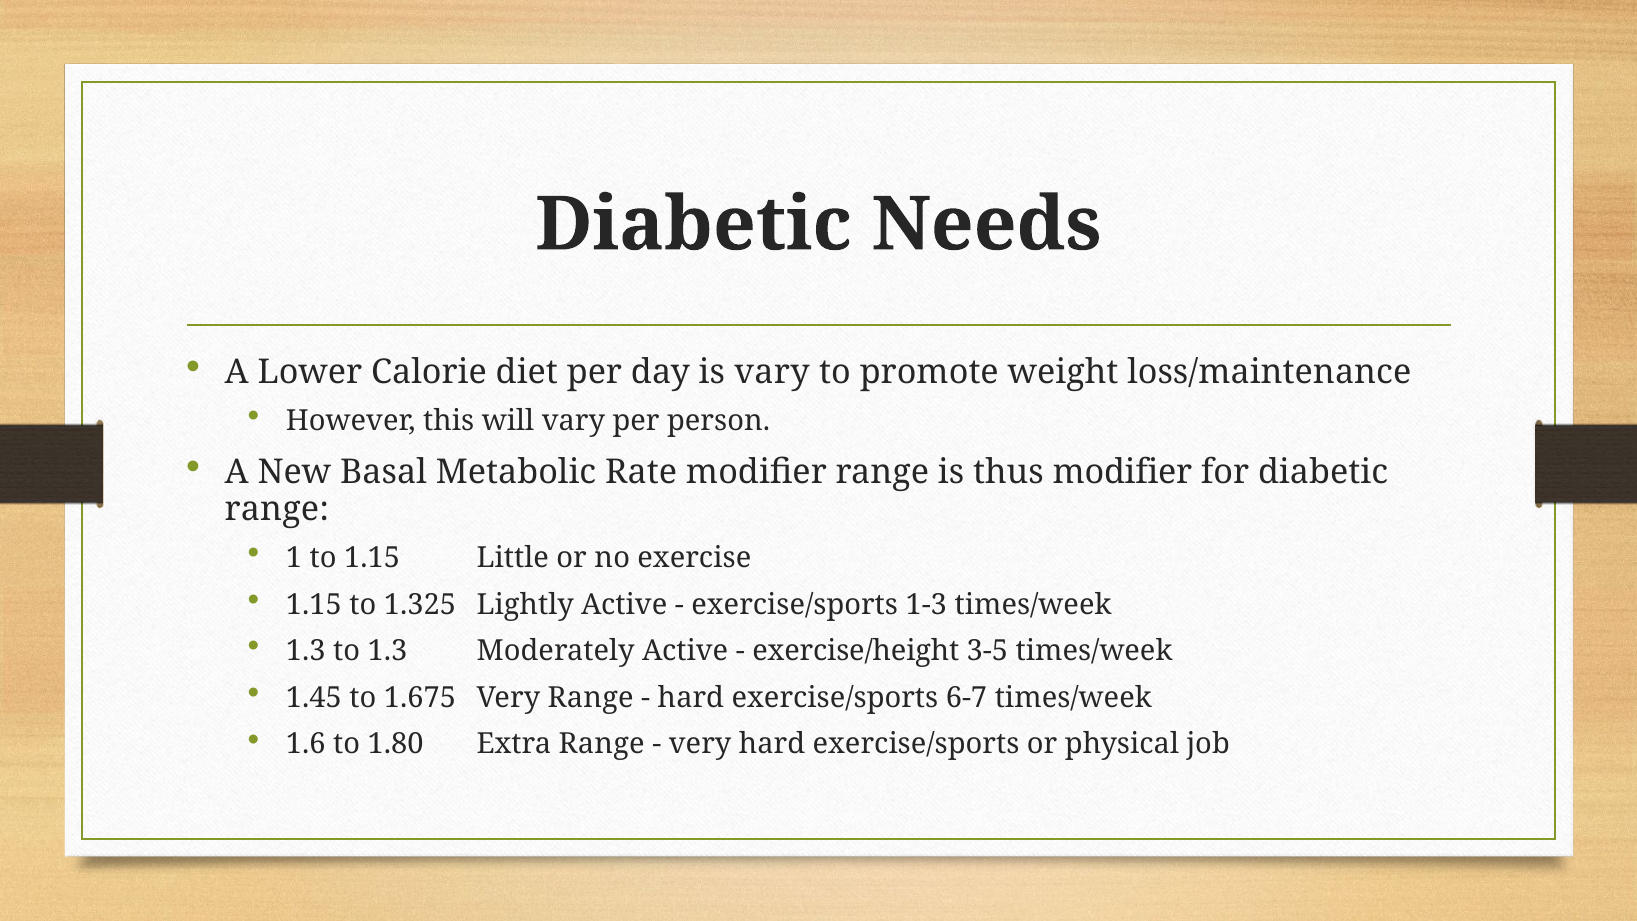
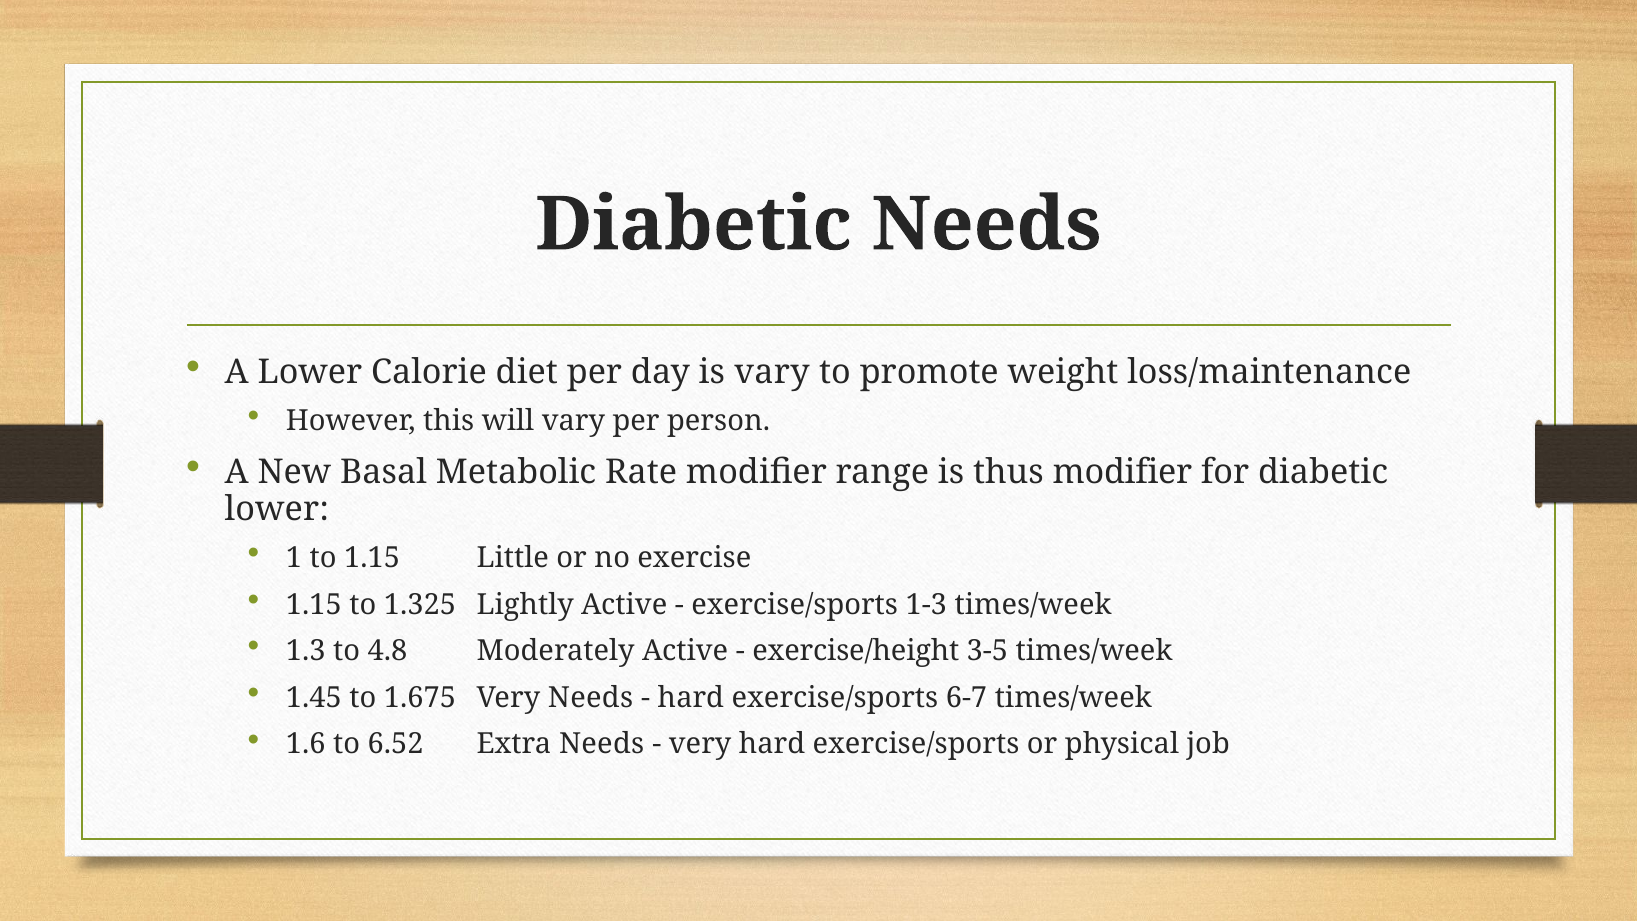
range at (277, 509): range -> lower
to 1.3: 1.3 -> 4.8
Very Range: Range -> Needs
1.80: 1.80 -> 6.52
Extra Range: Range -> Needs
